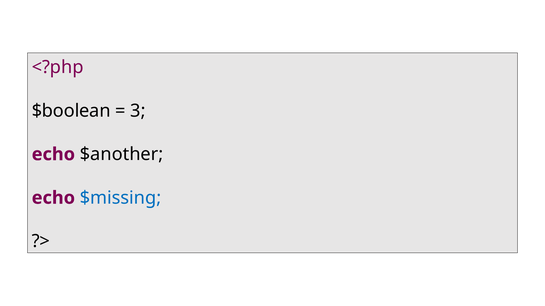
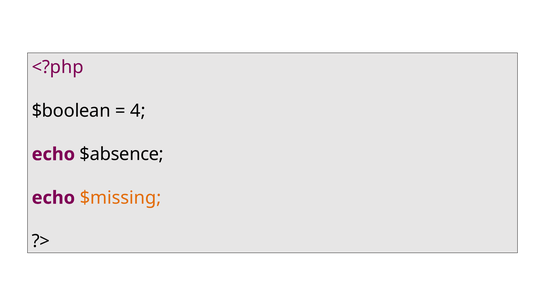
3: 3 -> 4
$another: $another -> $absence
$missing colour: blue -> orange
